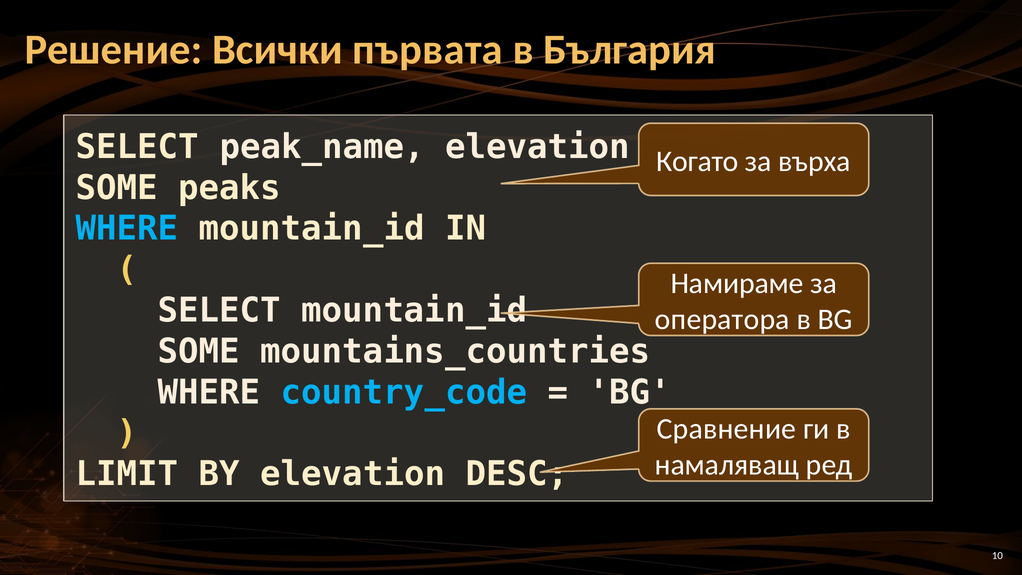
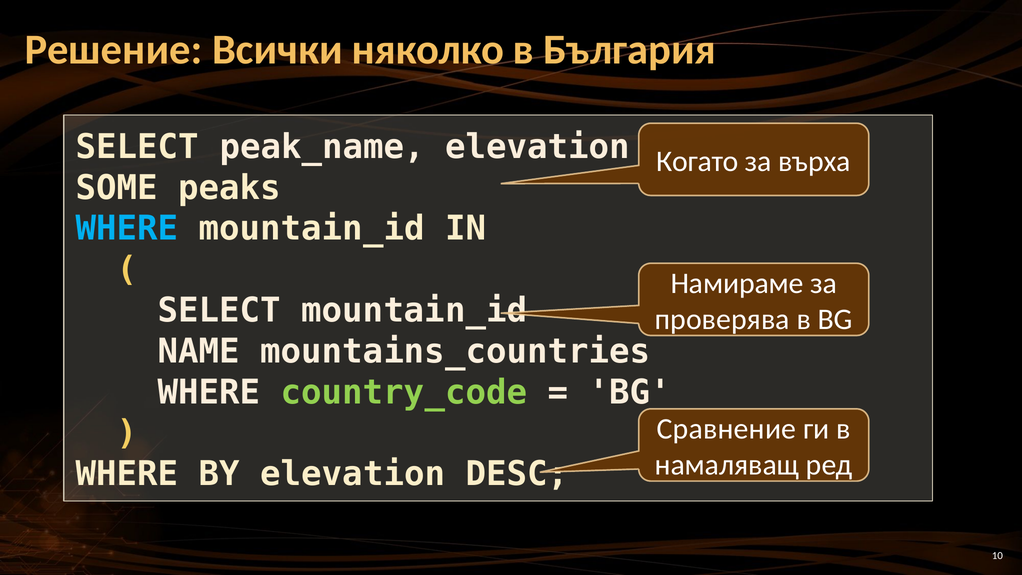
първата: първата -> няколко
оператора: оператора -> проверява
SOME at (199, 351): SOME -> NAME
country_code colour: light blue -> light green
LIMIT at (127, 474): LIMIT -> WHERE
